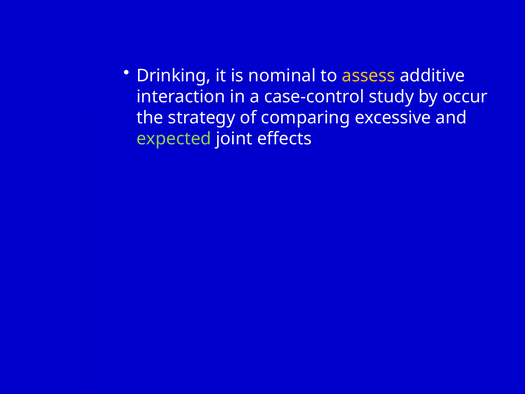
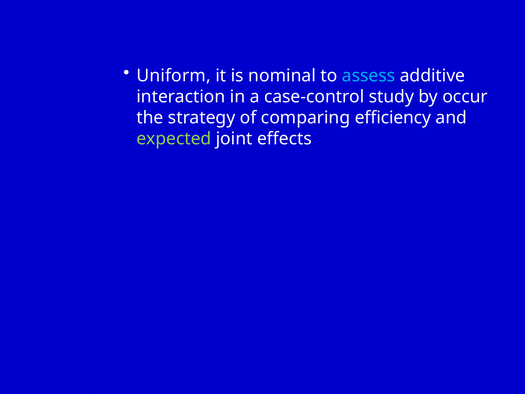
Drinking: Drinking -> Uniform
assess colour: yellow -> light blue
excessive: excessive -> efficiency
